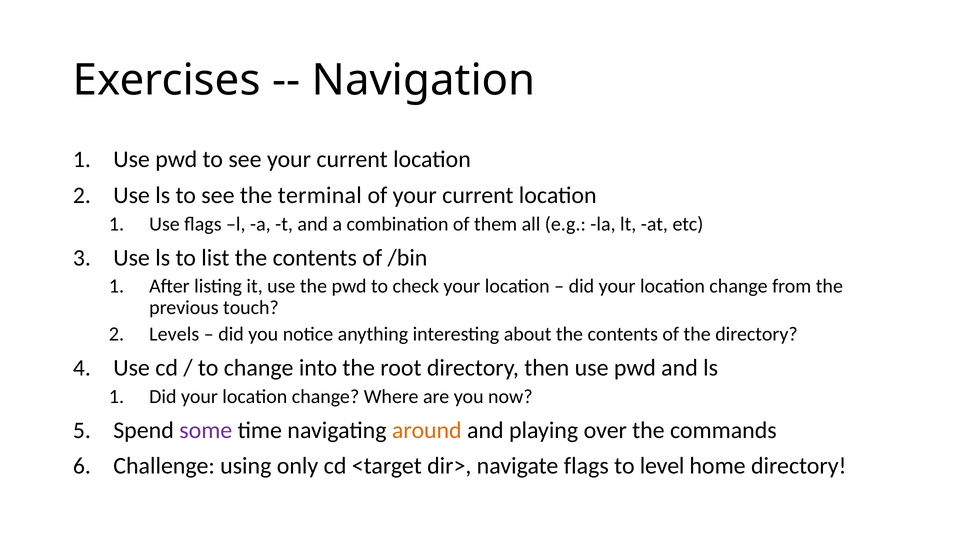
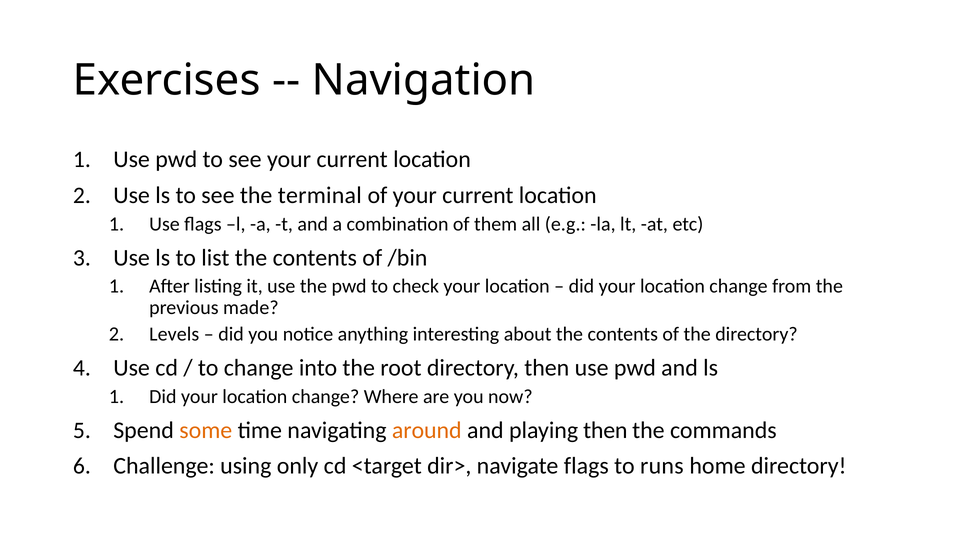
touch: touch -> made
some colour: purple -> orange
playing over: over -> then
level: level -> runs
